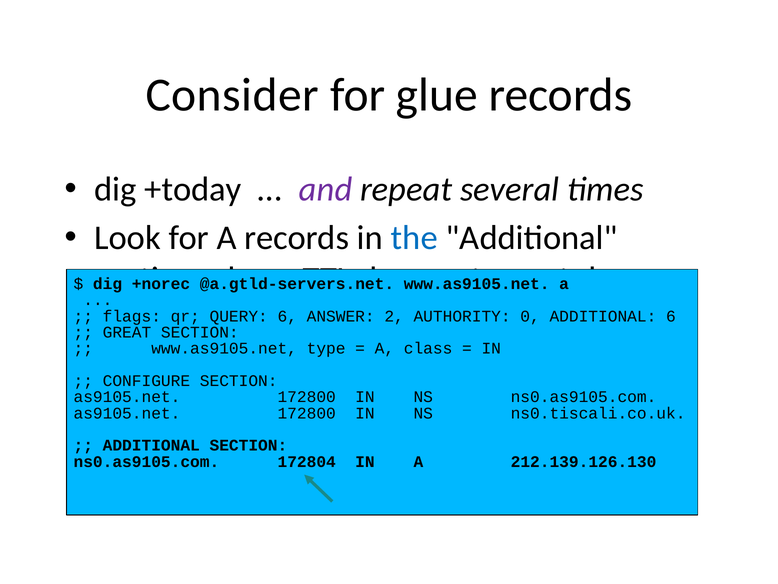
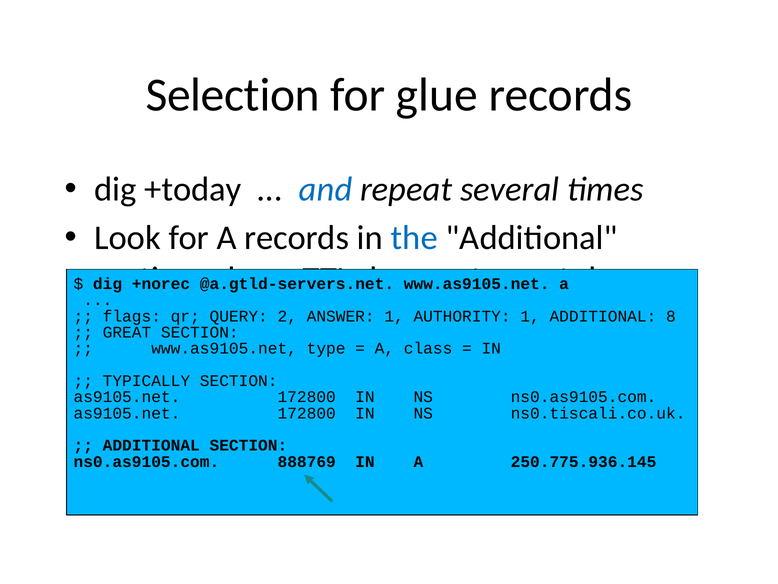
Consider: Consider -> Selection
and colour: purple -> blue
QUERY 6: 6 -> 2
ANSWER 2: 2 -> 1
AUTHORITY 0: 0 -> 1
ADDITIONAL 6: 6 -> 8
CONFIGURE: CONFIGURE -> TYPICALLY
172804: 172804 -> 888769
212.139.126.130: 212.139.126.130 -> 250.775.936.145
